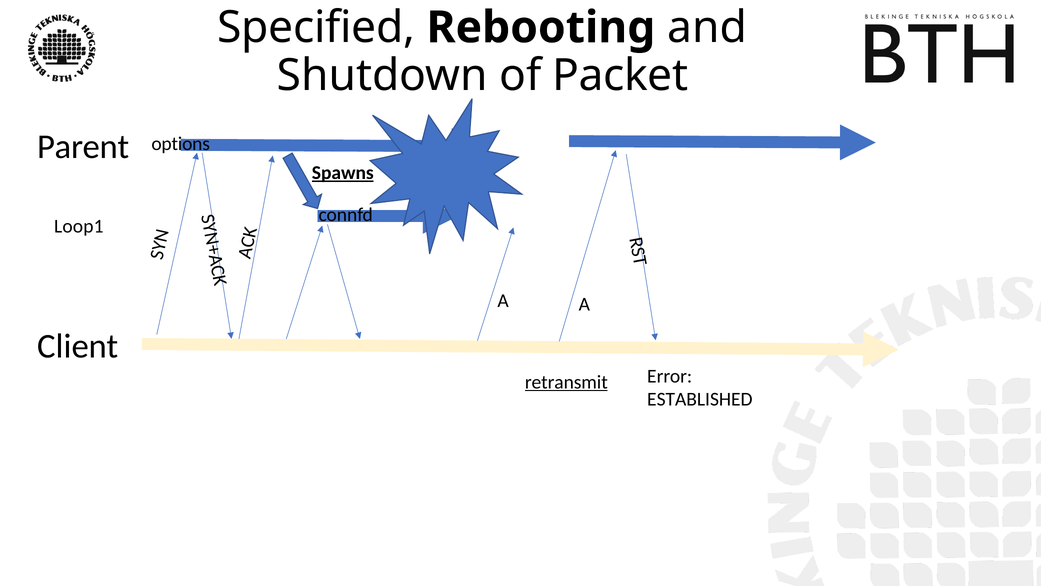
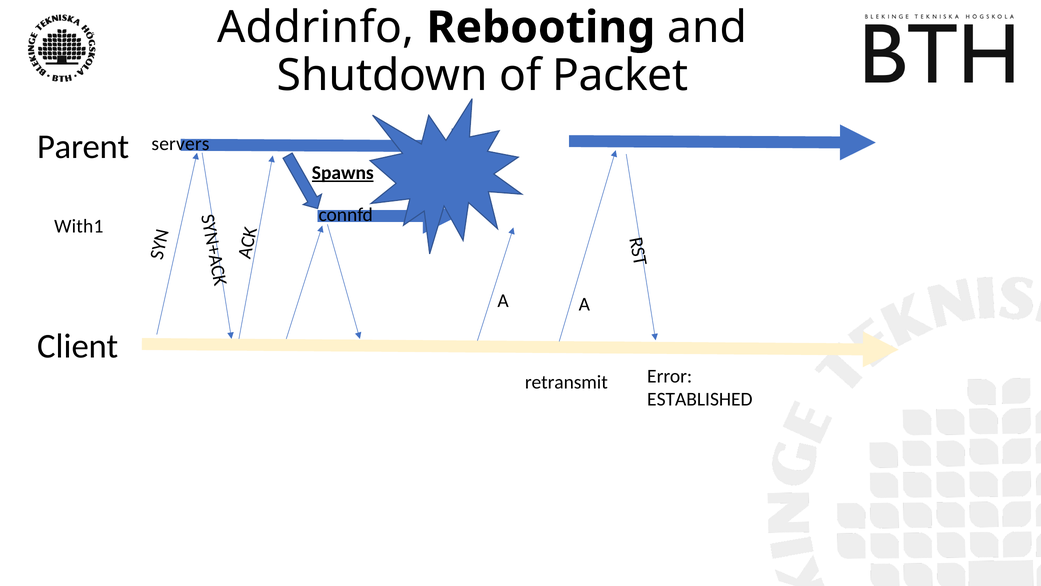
Specified: Specified -> Addrinfo
options: options -> servers
Loop1: Loop1 -> With1
retransmit underline: present -> none
